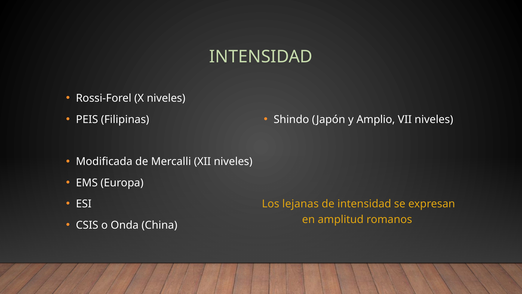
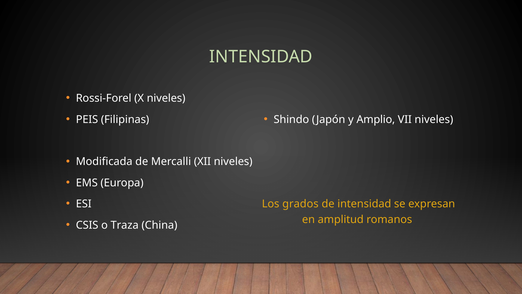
lejanas: lejanas -> grados
Onda: Onda -> Traza
